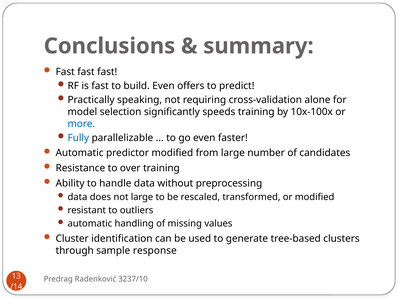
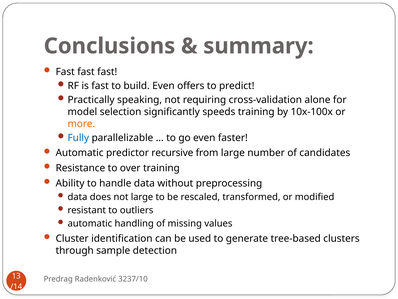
more colour: blue -> orange
predictor modified: modified -> recursive
response: response -> detection
